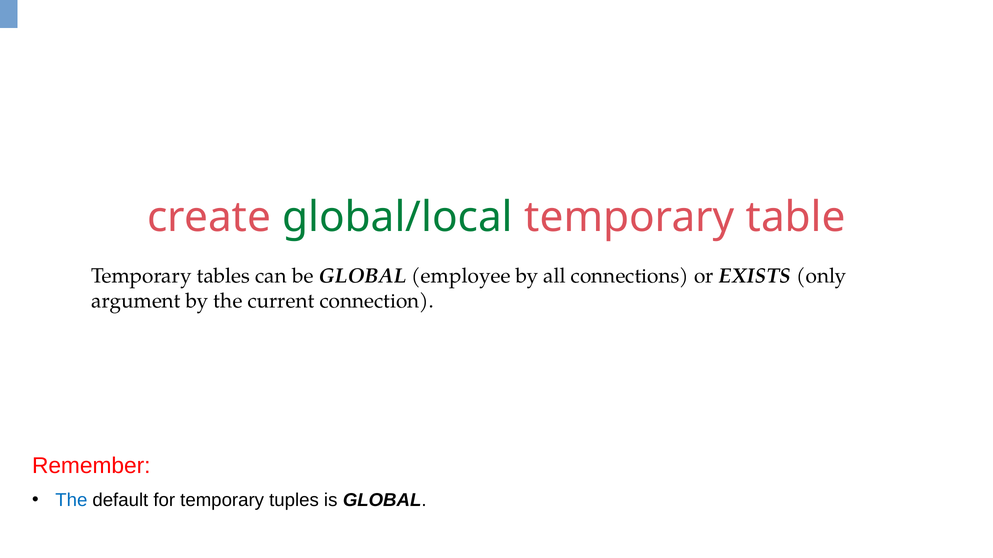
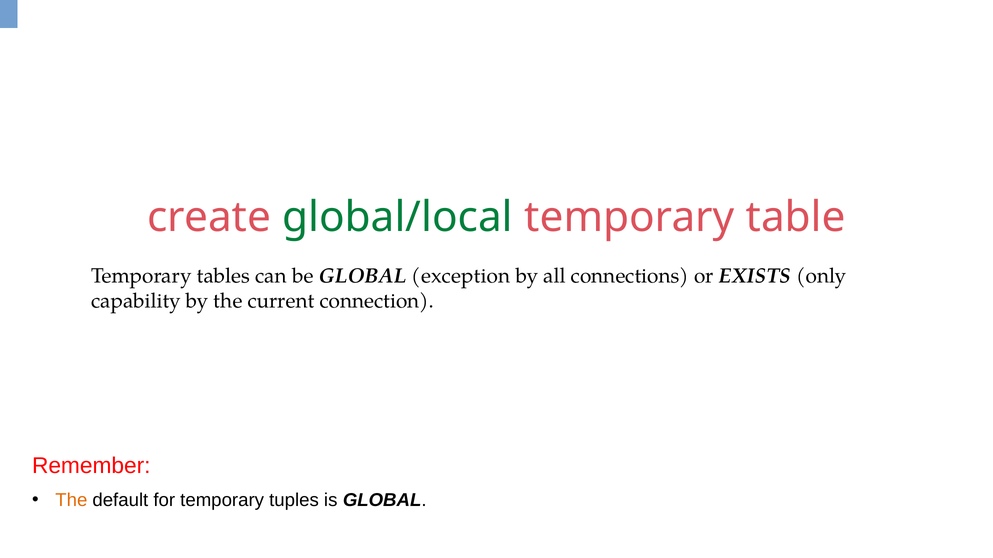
employee: employee -> exception
argument: argument -> capability
The at (71, 500) colour: blue -> orange
